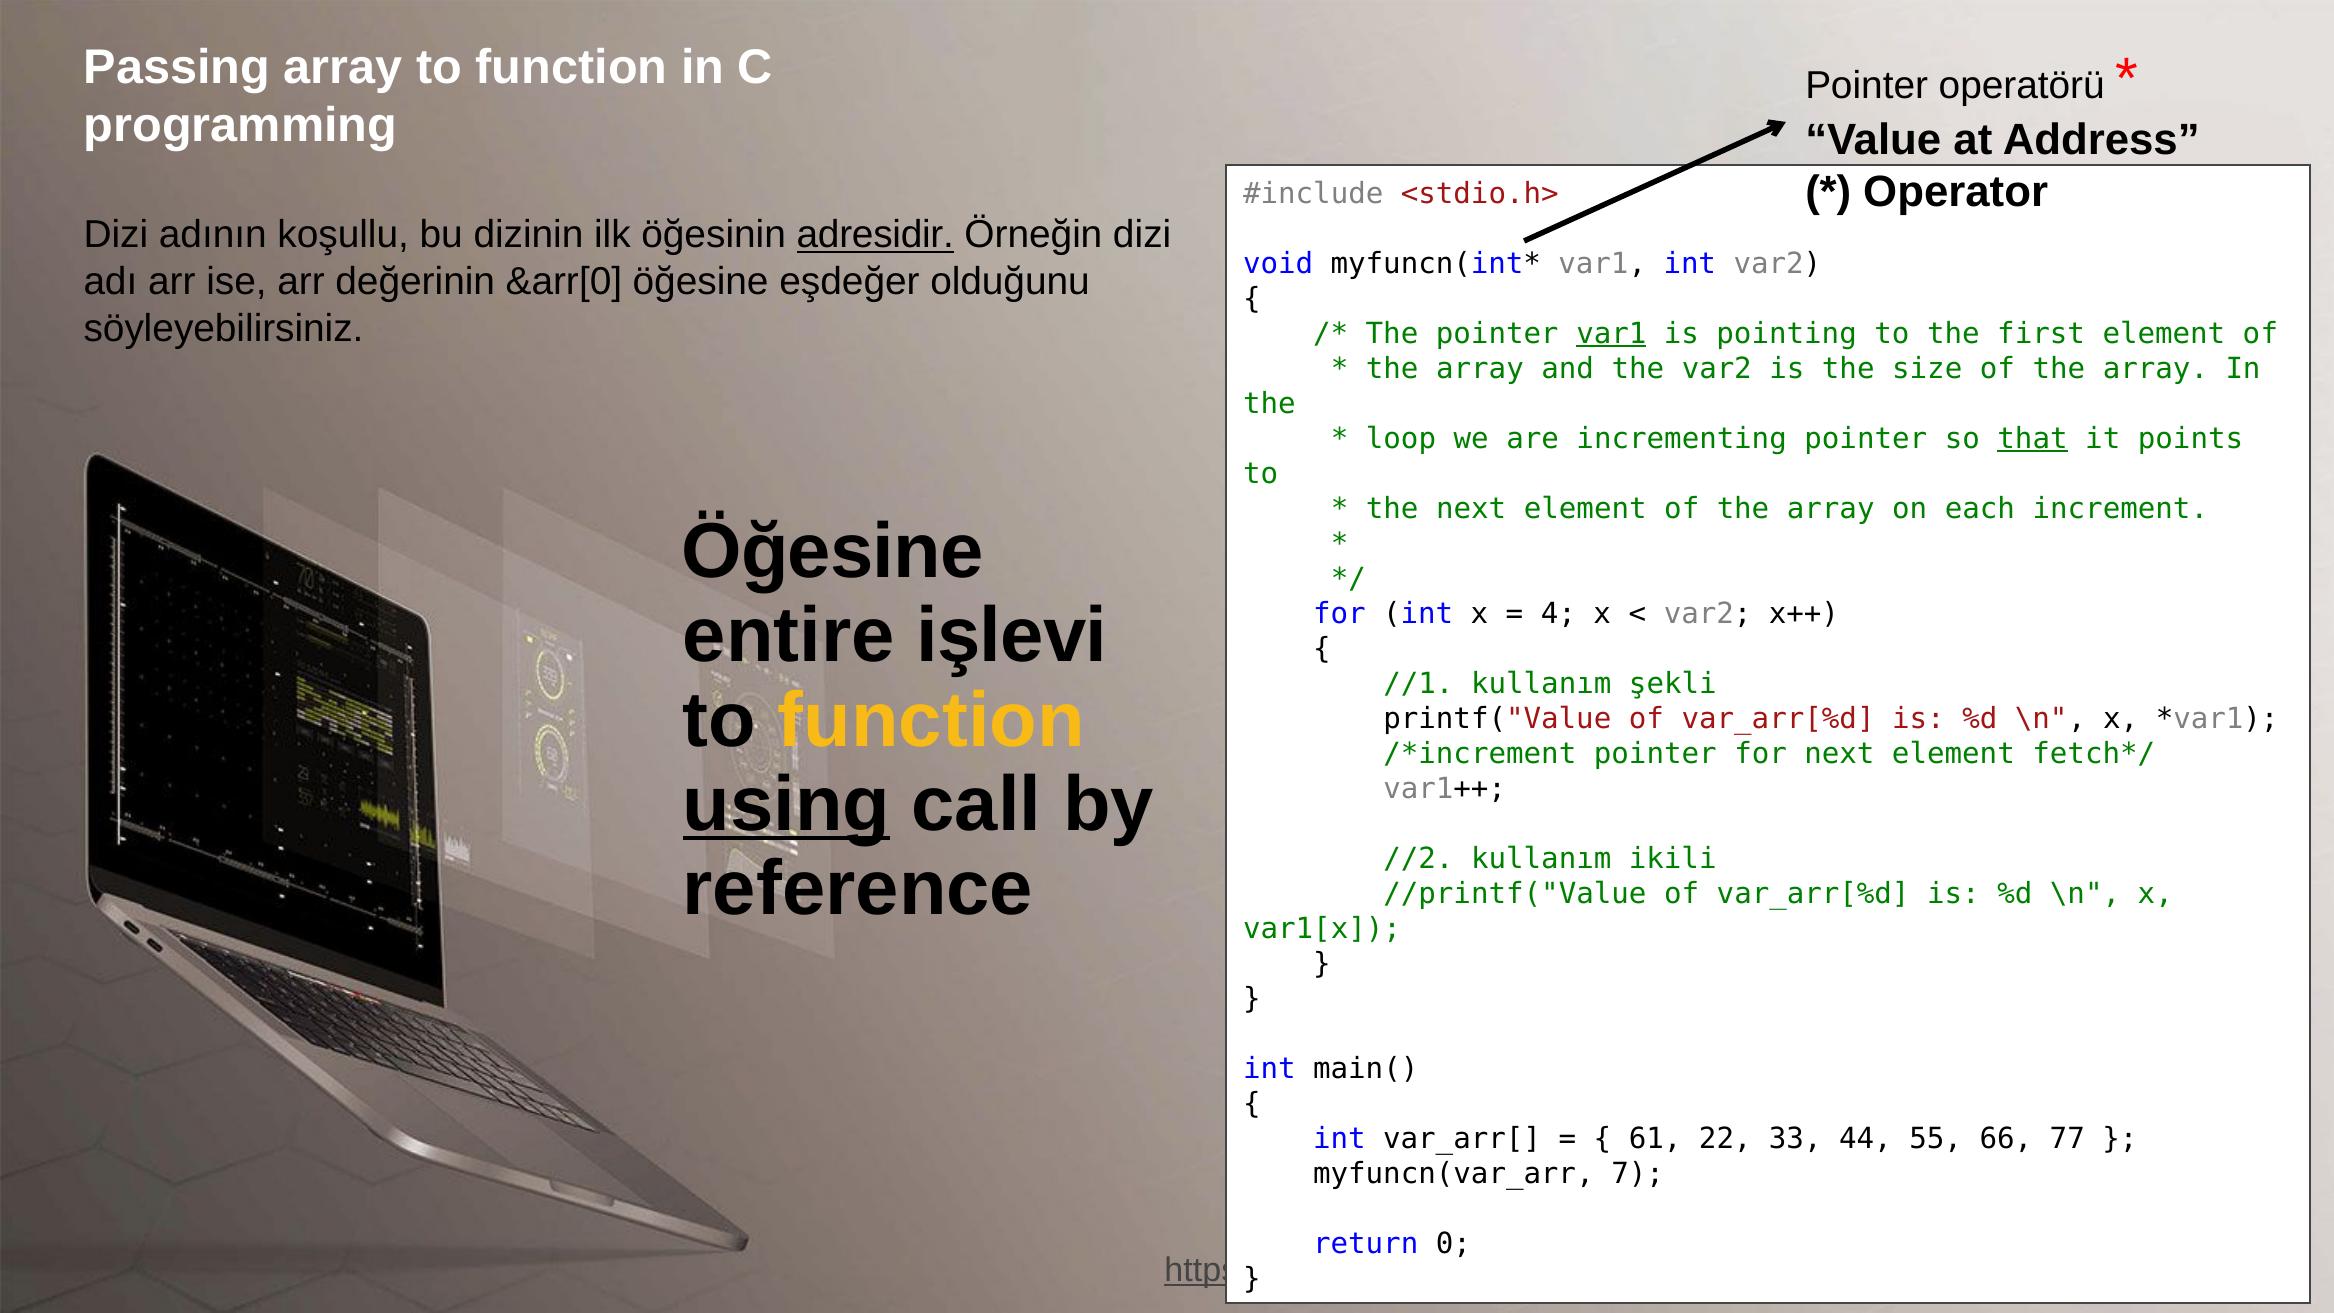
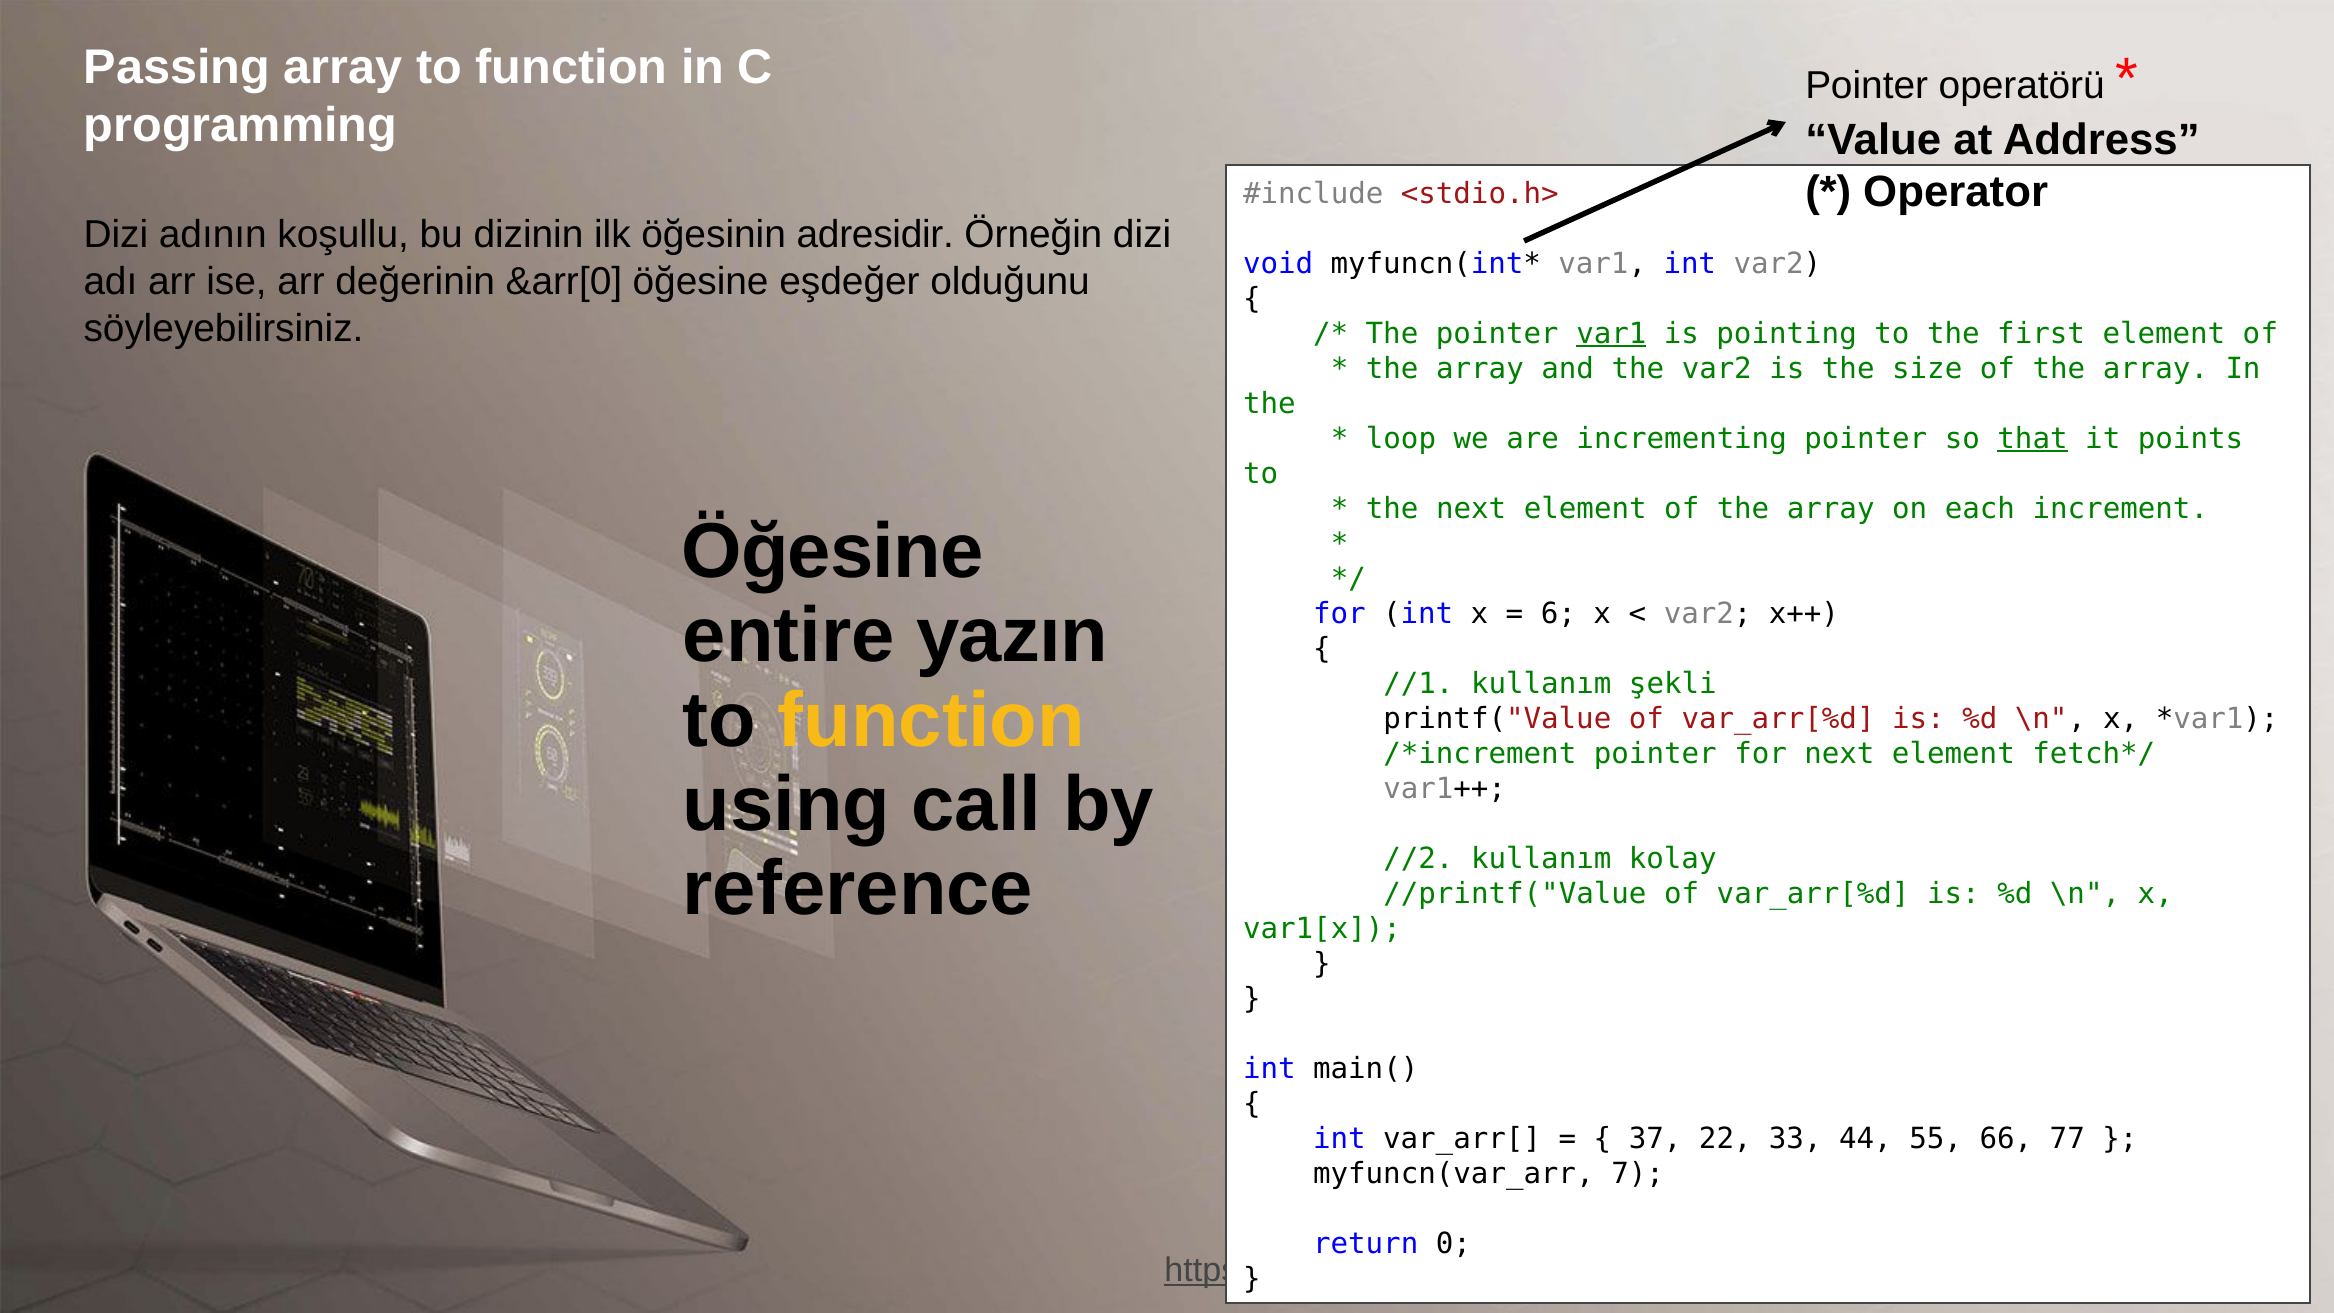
adresidir underline: present -> none
işlevi: işlevi -> yazın
4: 4 -> 6
using underline: present -> none
ikili: ikili -> kolay
61: 61 -> 37
